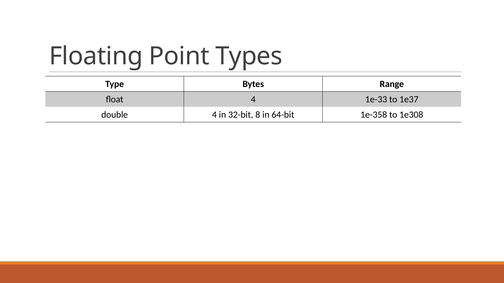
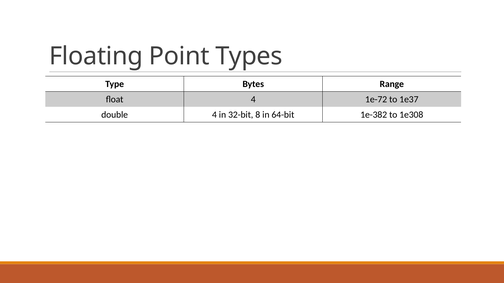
1e-33: 1e-33 -> 1e-72
1e-358: 1e-358 -> 1e-382
